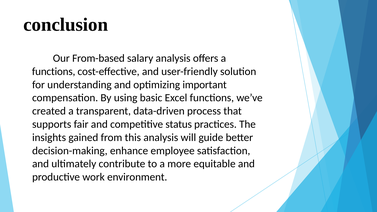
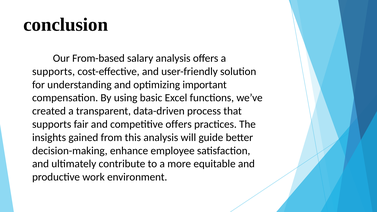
functions at (54, 71): functions -> supports
competitive status: status -> offers
